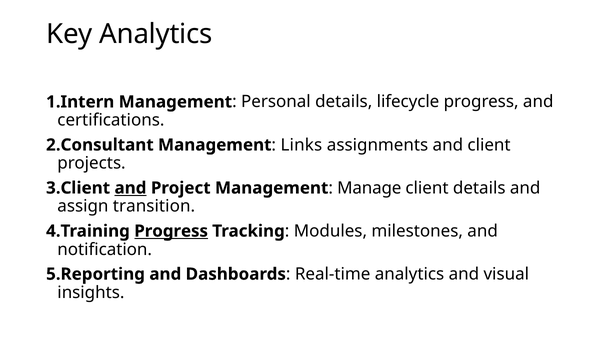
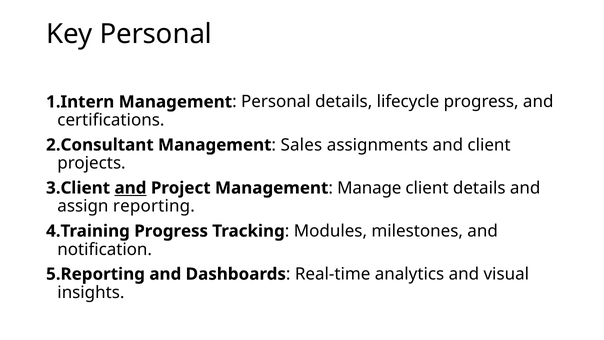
Key Analytics: Analytics -> Personal
Links: Links -> Sales
transition: transition -> reporting
Progress at (171, 231) underline: present -> none
